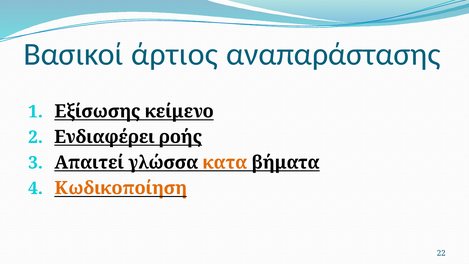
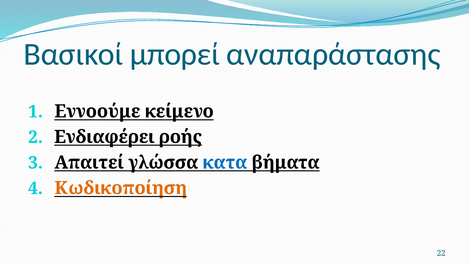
άρτιος: άρτιος -> μπορεί
Εξίσωσης: Εξίσωσης -> Εννοούμε
κατα colour: orange -> blue
